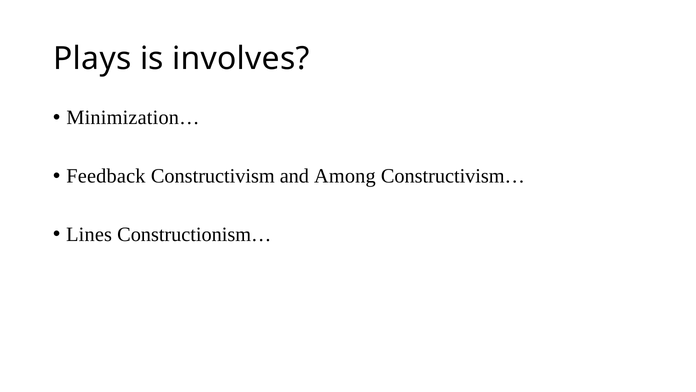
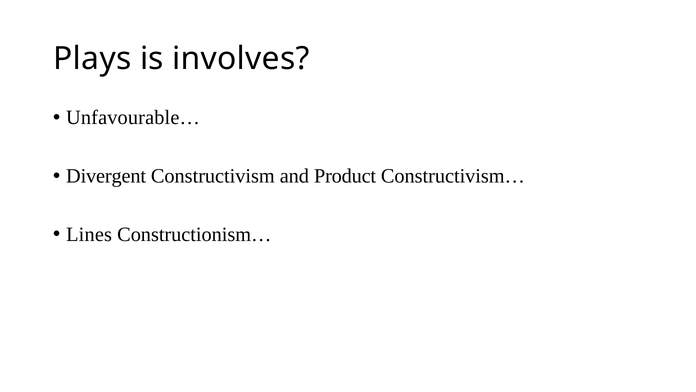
Minimization…: Minimization… -> Unfavourable…
Feedback: Feedback -> Divergent
Among: Among -> Product
